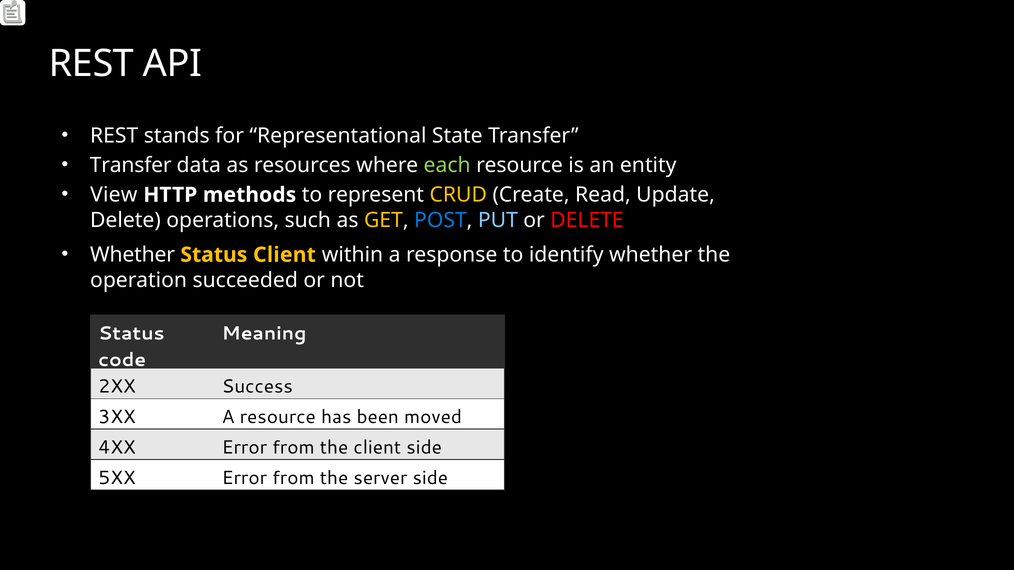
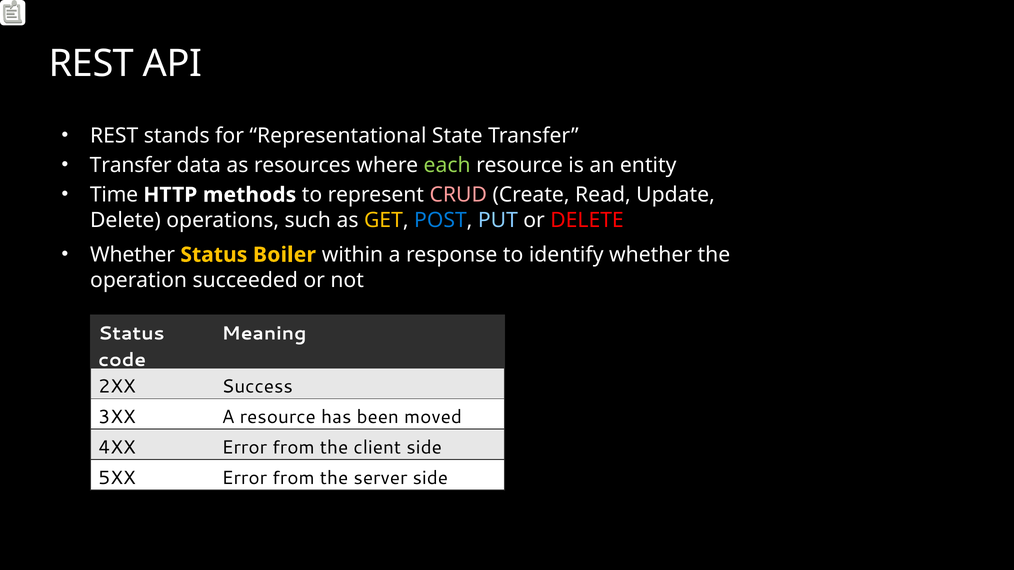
View: View -> Time
CRUD colour: yellow -> pink
Status Client: Client -> Boiler
